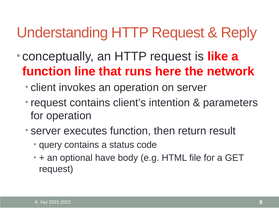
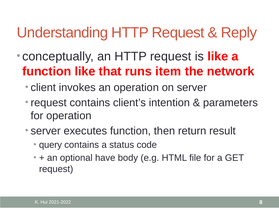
function line: line -> like
here: here -> item
